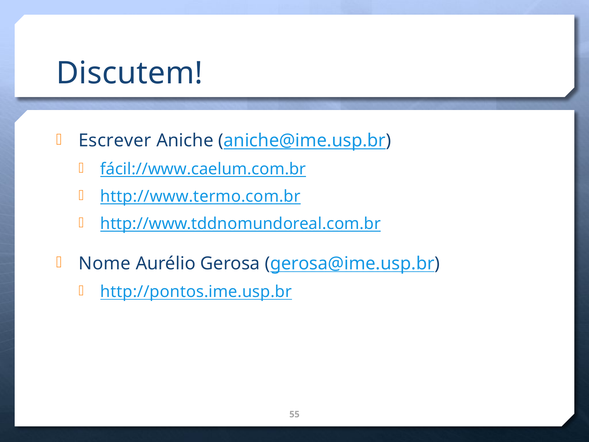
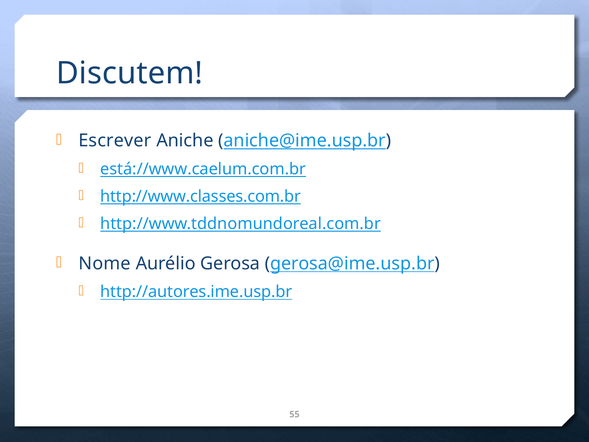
fácil://www.caelum.com.br: fácil://www.caelum.com.br -> está://www.caelum.com.br
http://www.termo.com.br: http://www.termo.com.br -> http://www.classes.com.br
http://pontos.ime.usp.br: http://pontos.ime.usp.br -> http://autores.ime.usp.br
